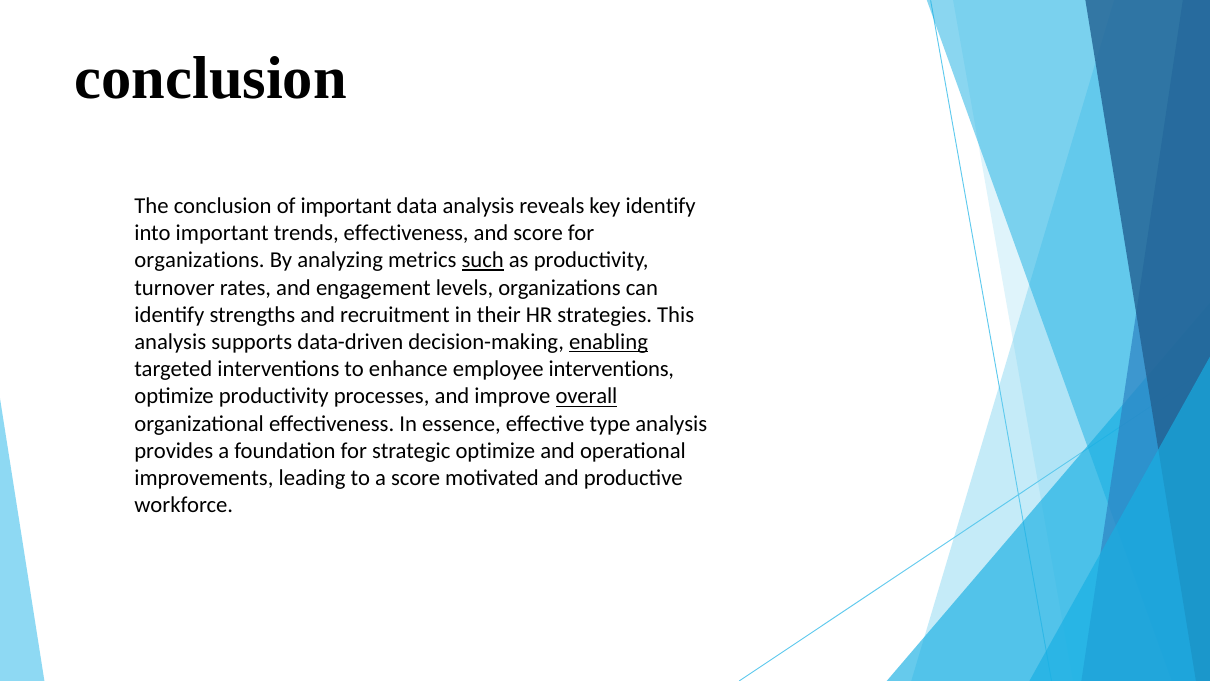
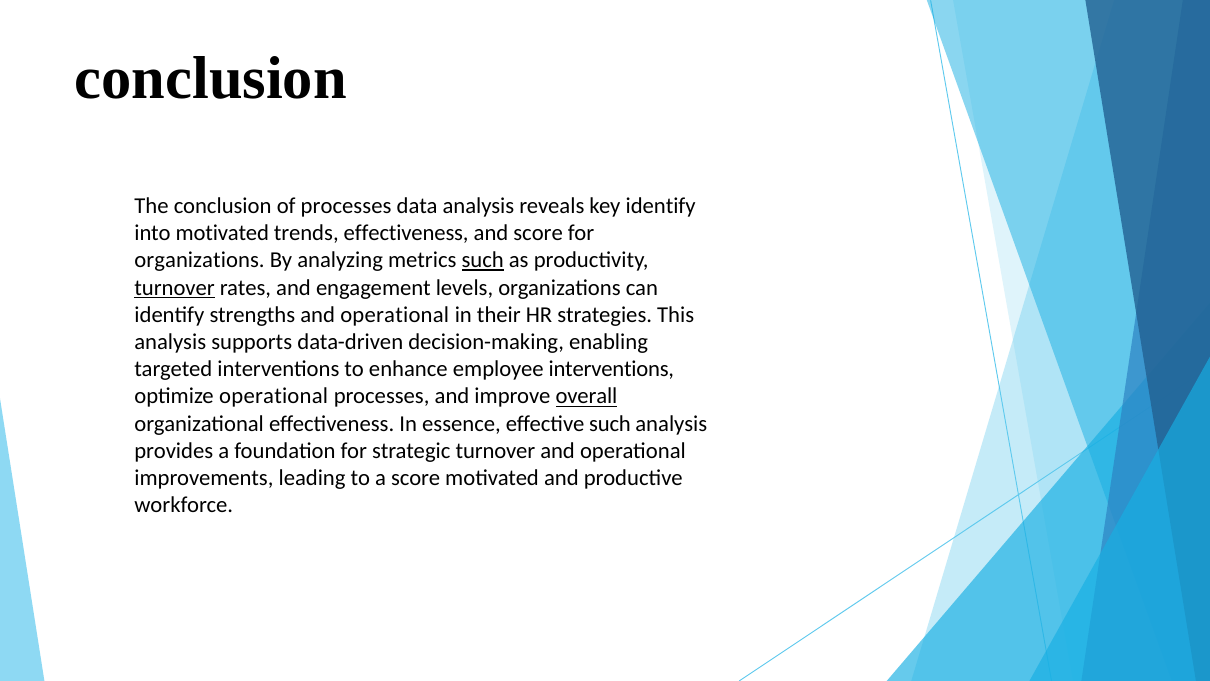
of important: important -> processes
into important: important -> motivated
turnover at (175, 287) underline: none -> present
strengths and recruitment: recruitment -> operational
enabling underline: present -> none
optimize productivity: productivity -> operational
effective type: type -> such
strategic optimize: optimize -> turnover
